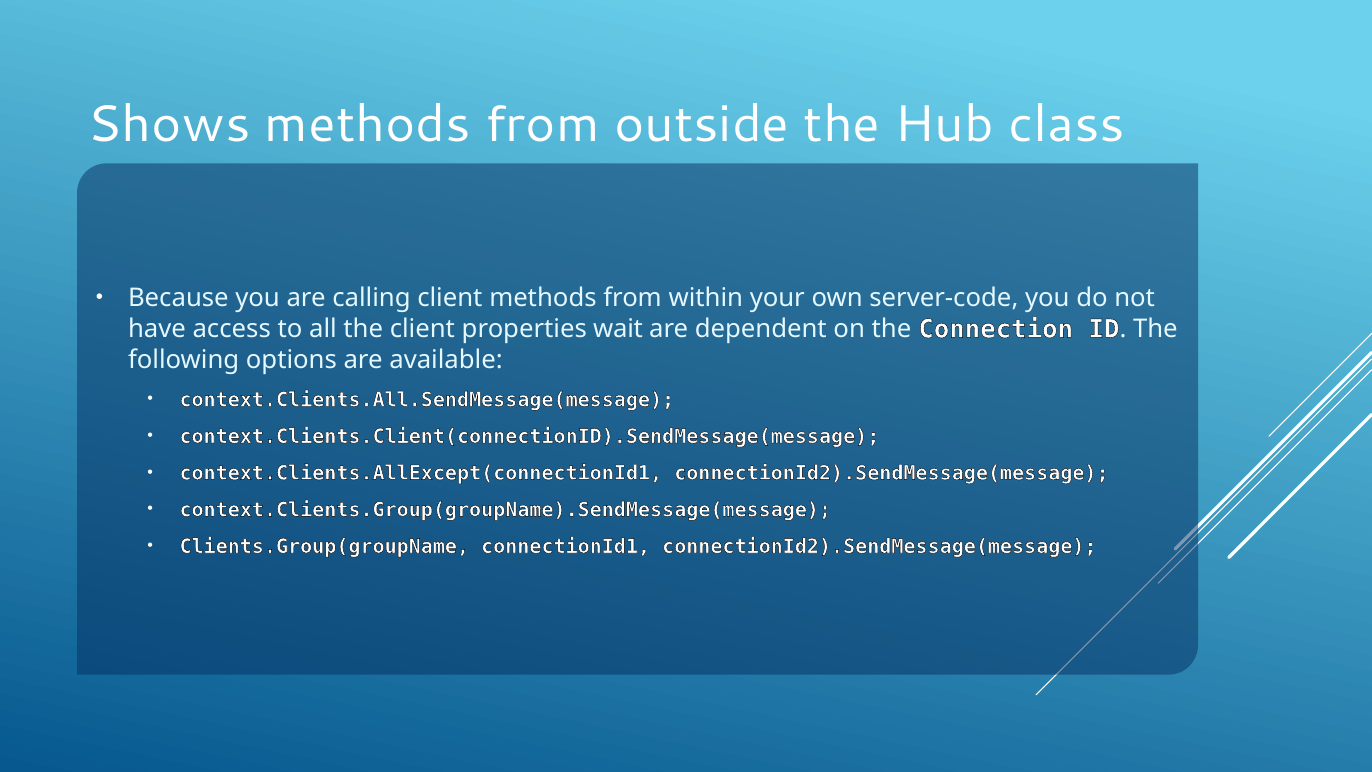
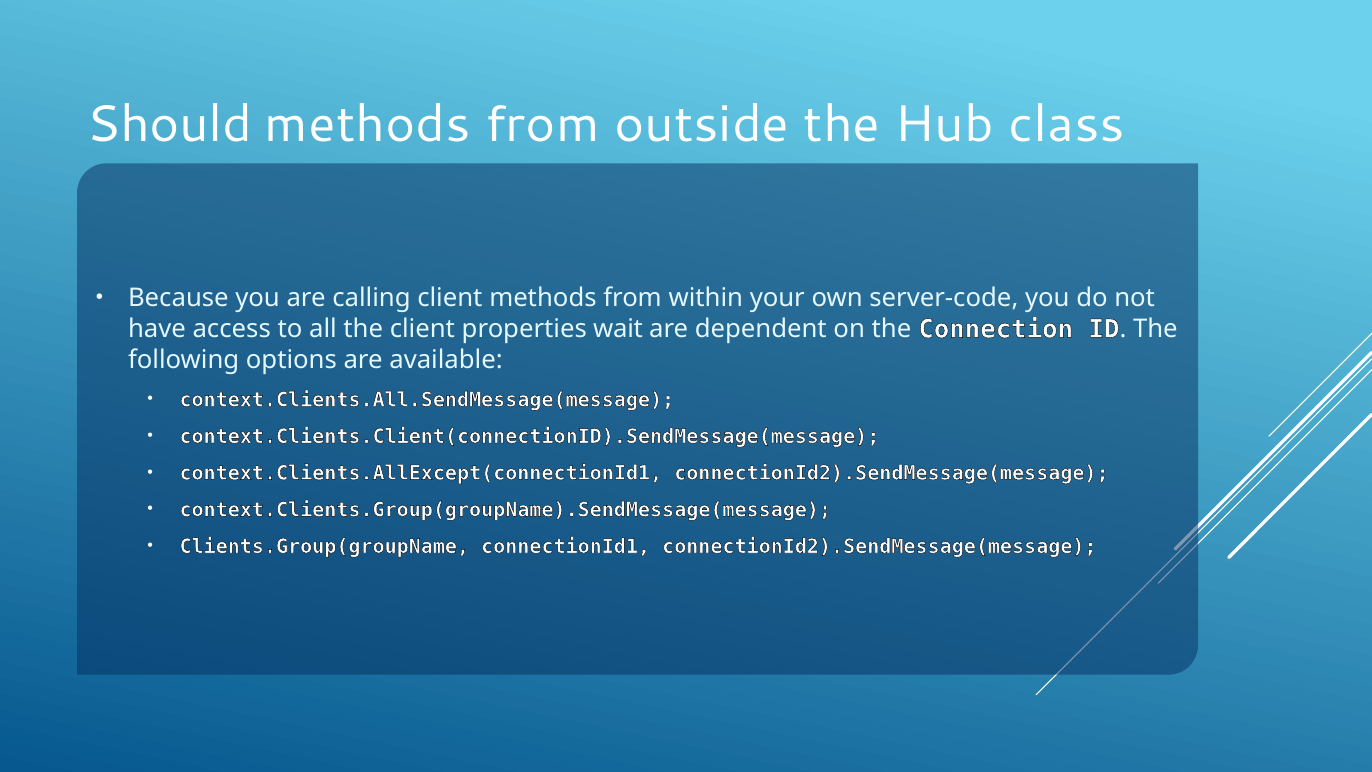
Shows: Shows -> Should
